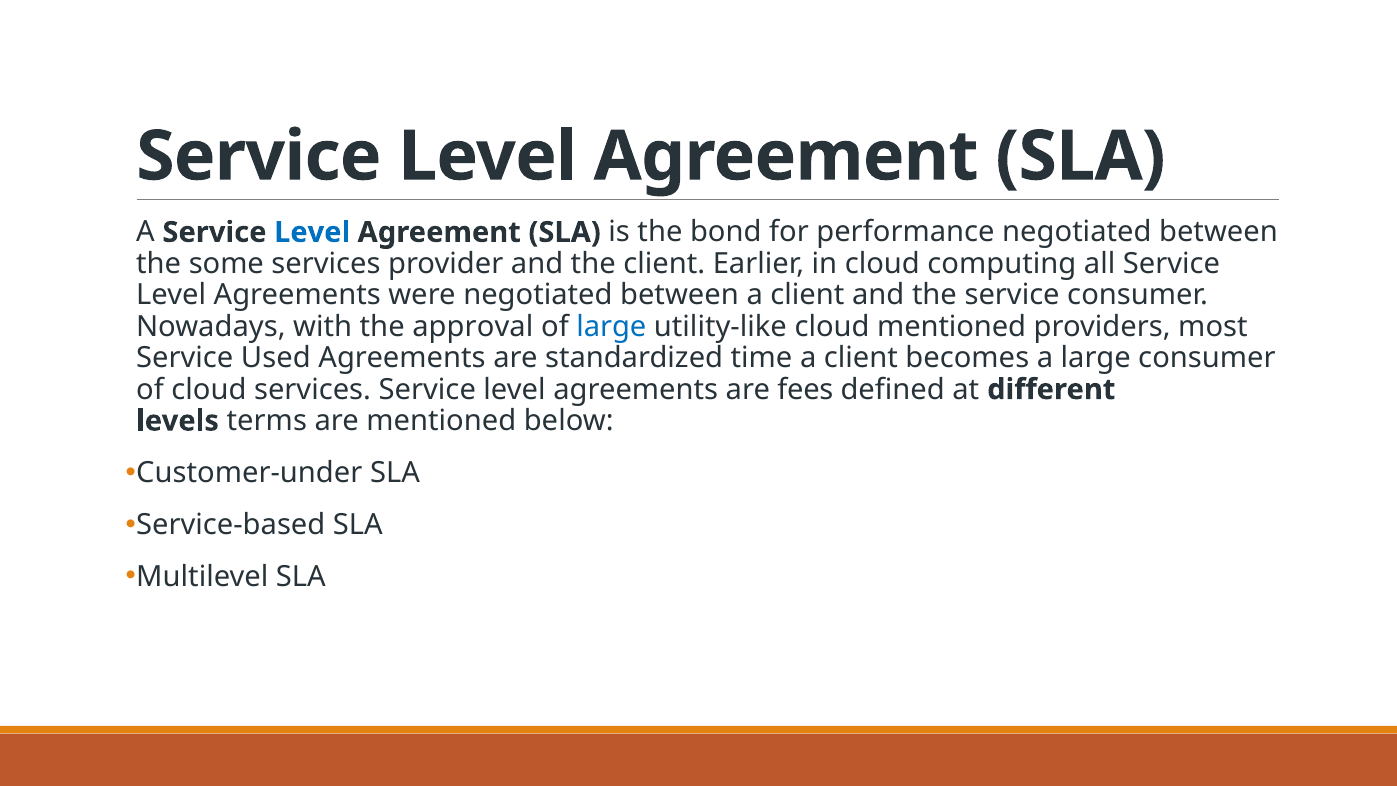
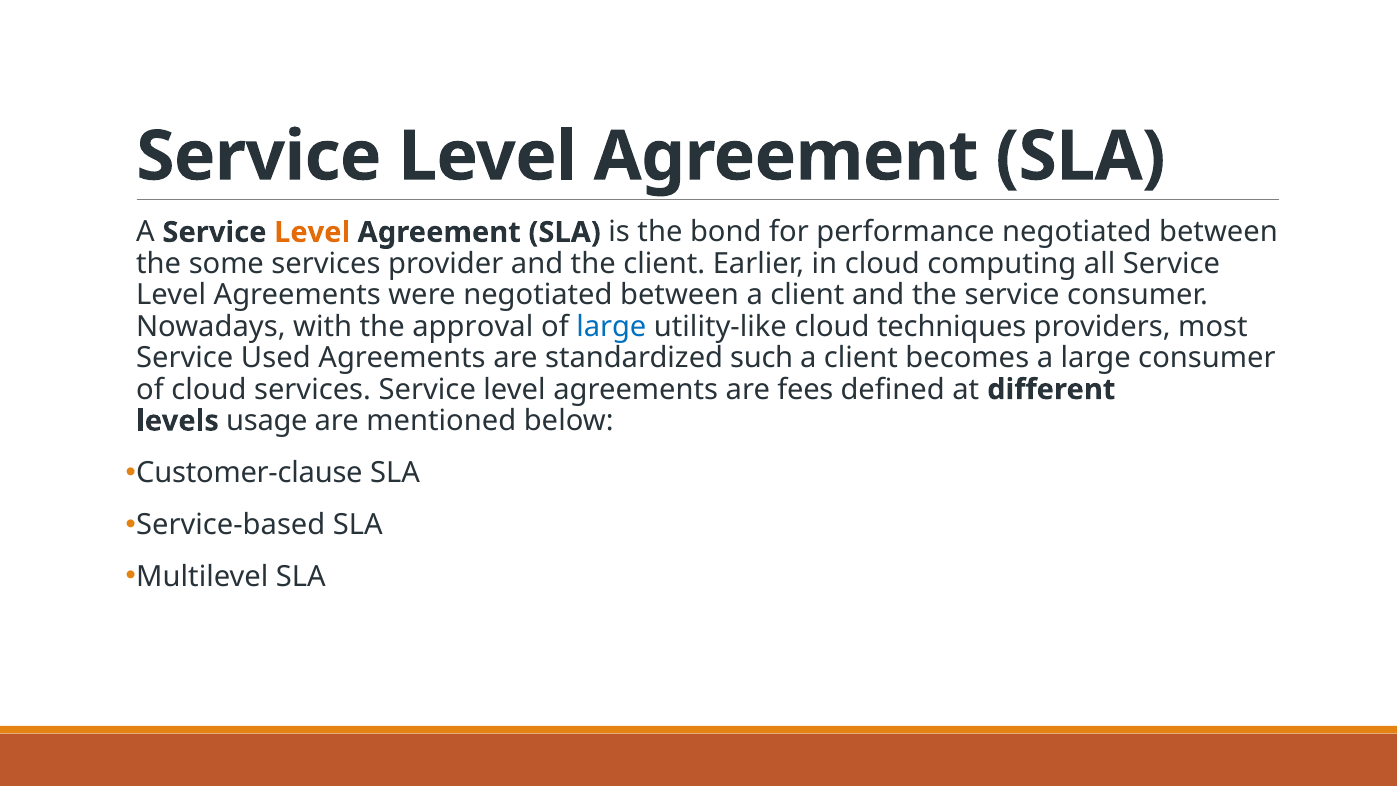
Level at (312, 232) colour: blue -> orange
cloud mentioned: mentioned -> techniques
time: time -> such
terms: terms -> usage
Customer-under: Customer-under -> Customer-clause
